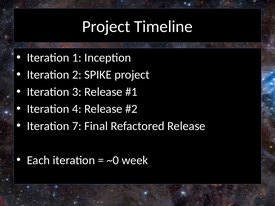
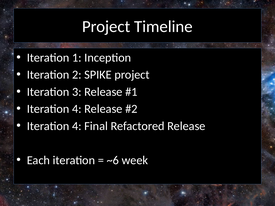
7 at (77, 126): 7 -> 4
~0: ~0 -> ~6
